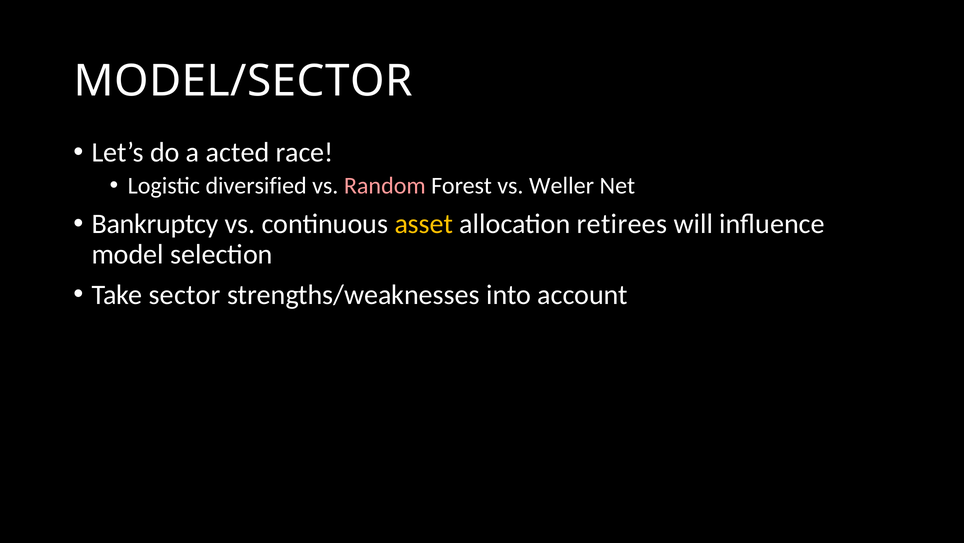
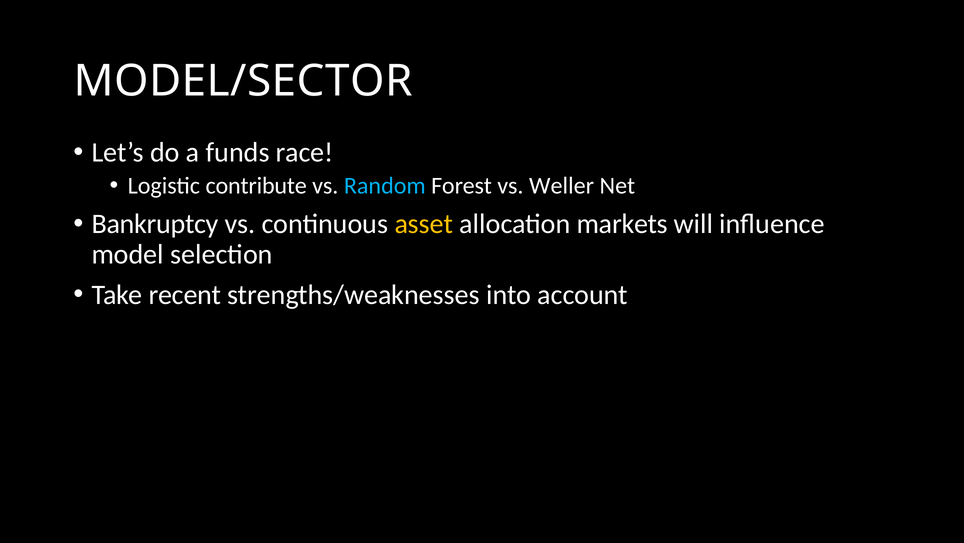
acted: acted -> funds
diversified: diversified -> contribute
Random colour: pink -> light blue
retirees: retirees -> markets
sector: sector -> recent
